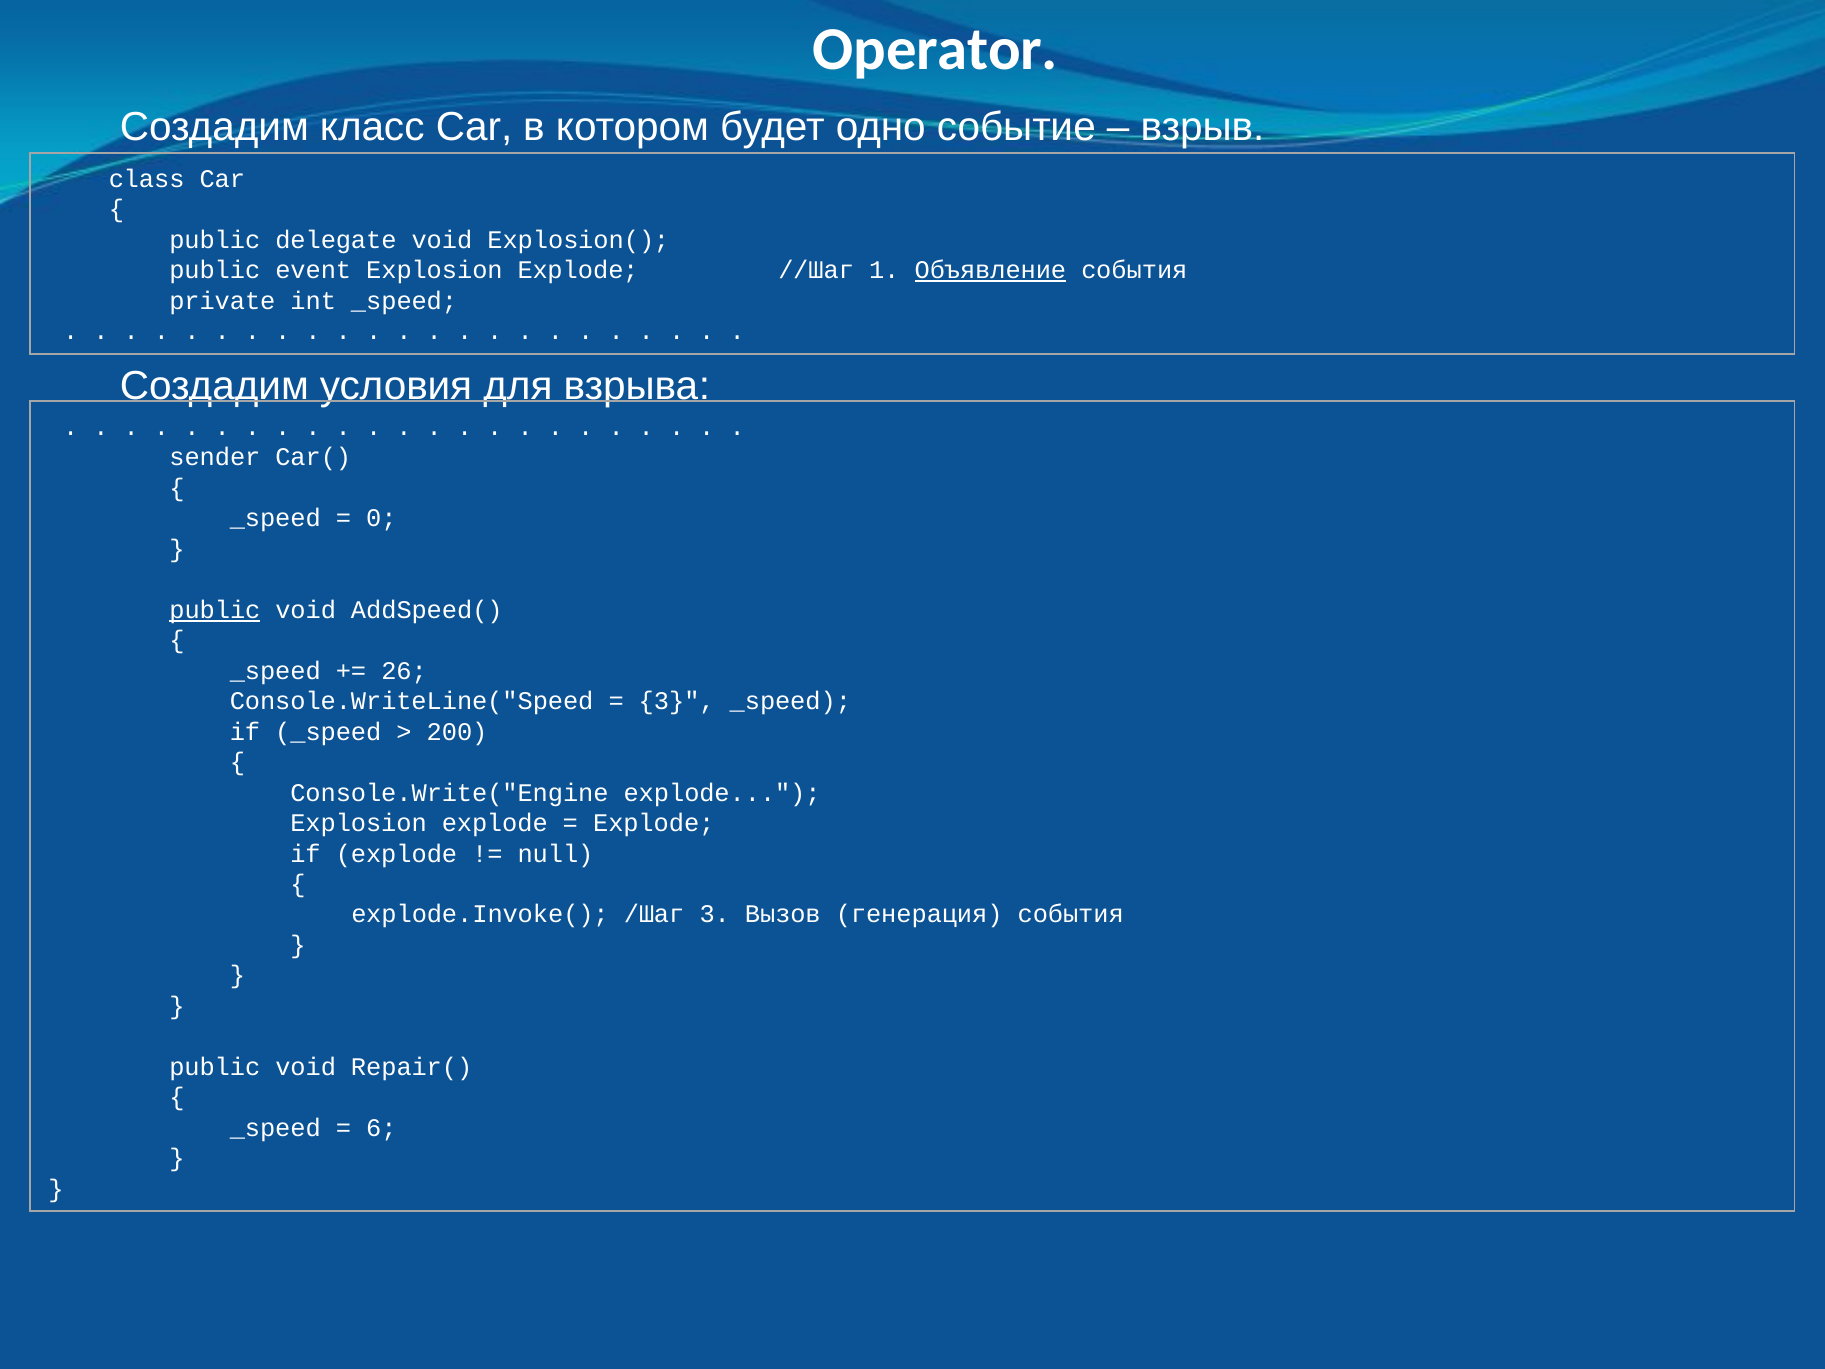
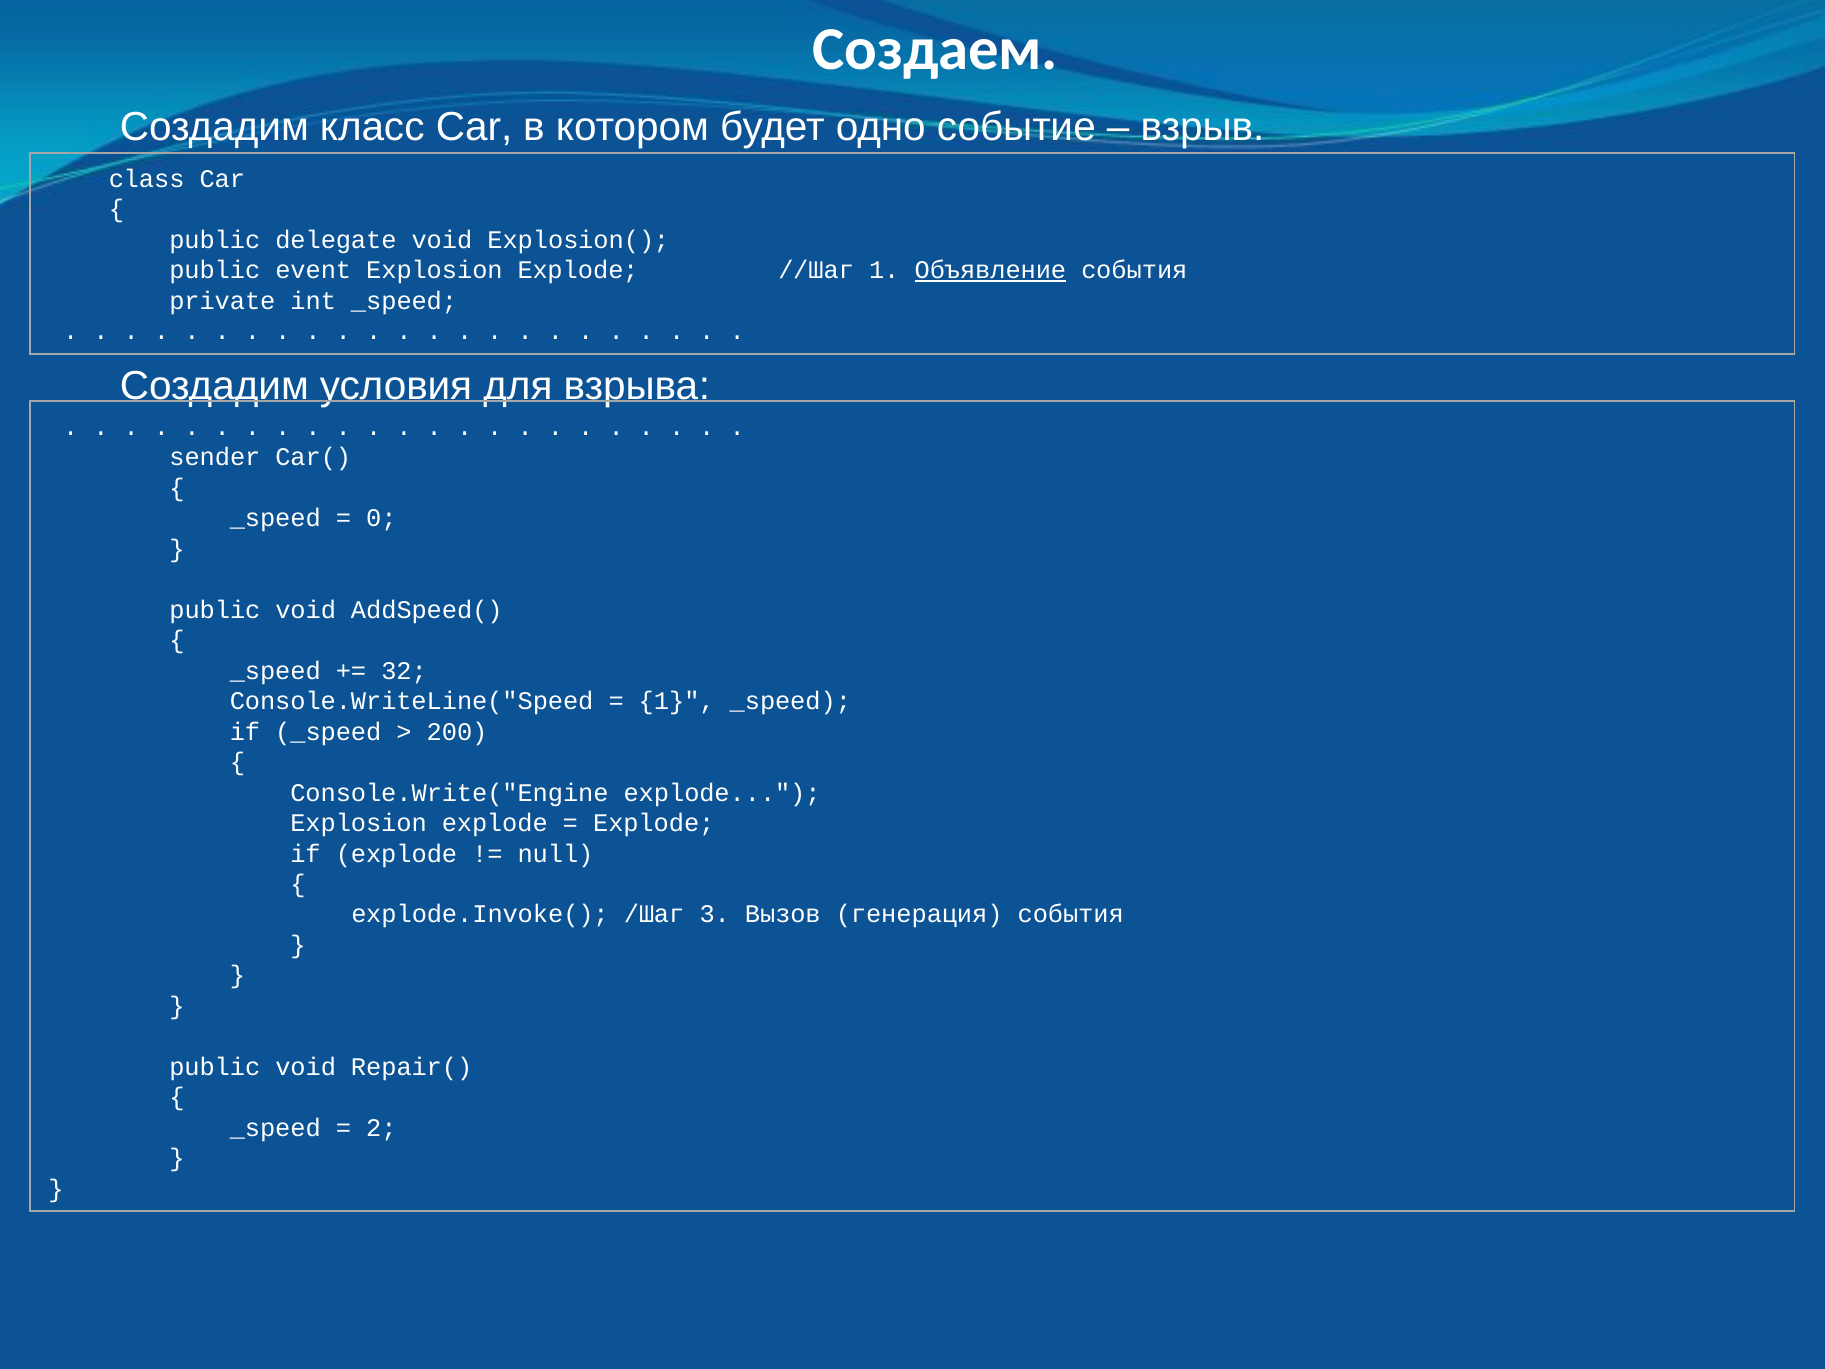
Operator: Operator -> Создаем
public at (215, 610) underline: present -> none
26: 26 -> 32
3 at (677, 701): 3 -> 1
6: 6 -> 2
